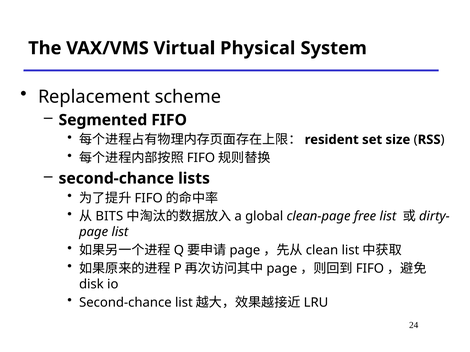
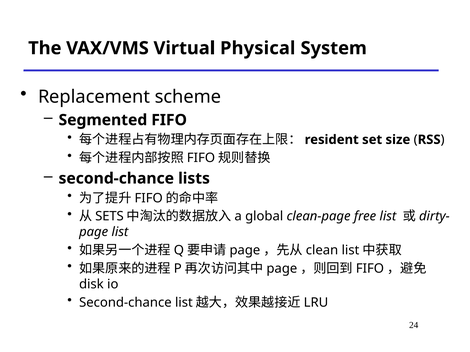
BITS: BITS -> SETS
